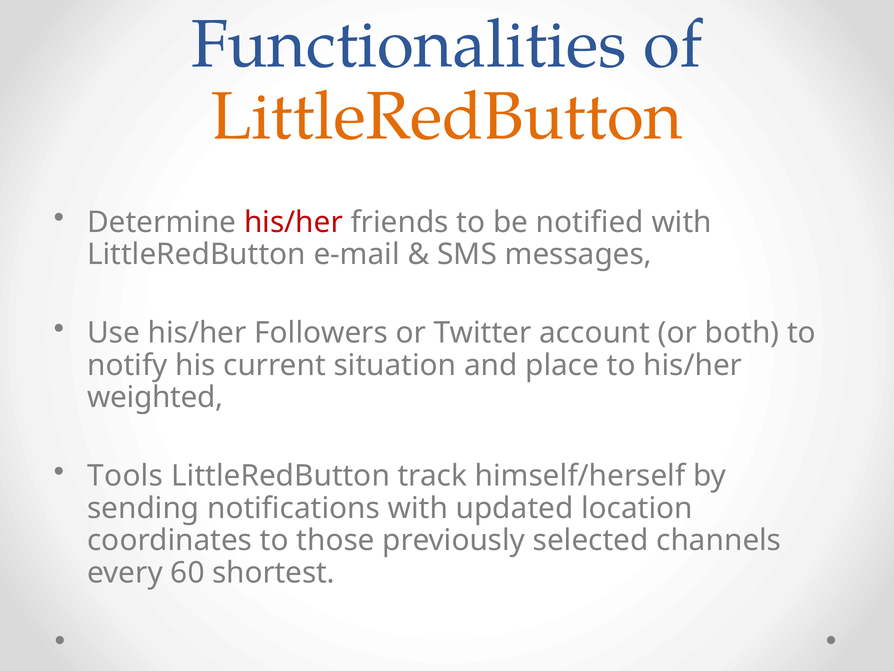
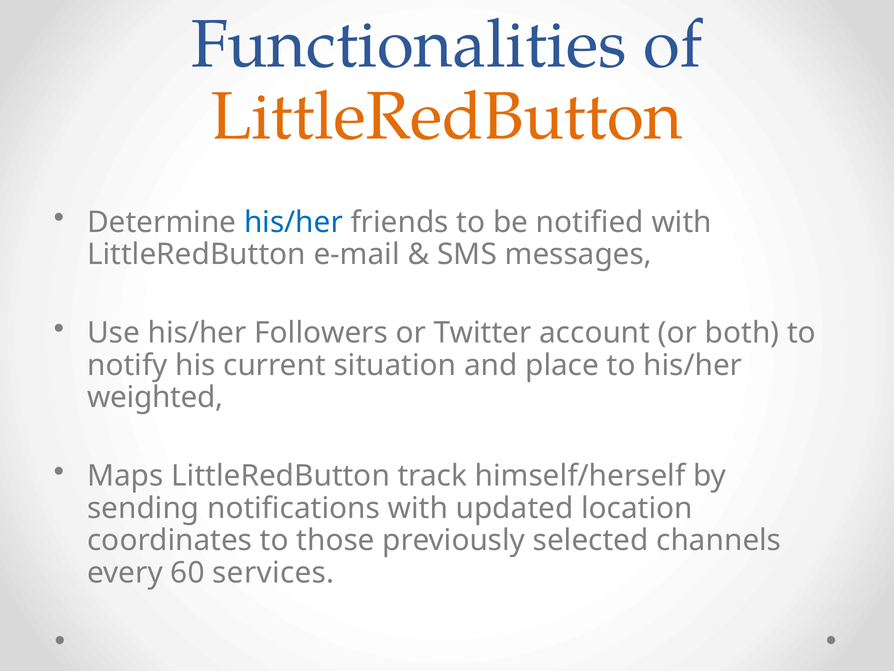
his/her at (294, 222) colour: red -> blue
Tools: Tools -> Maps
shortest: shortest -> services
